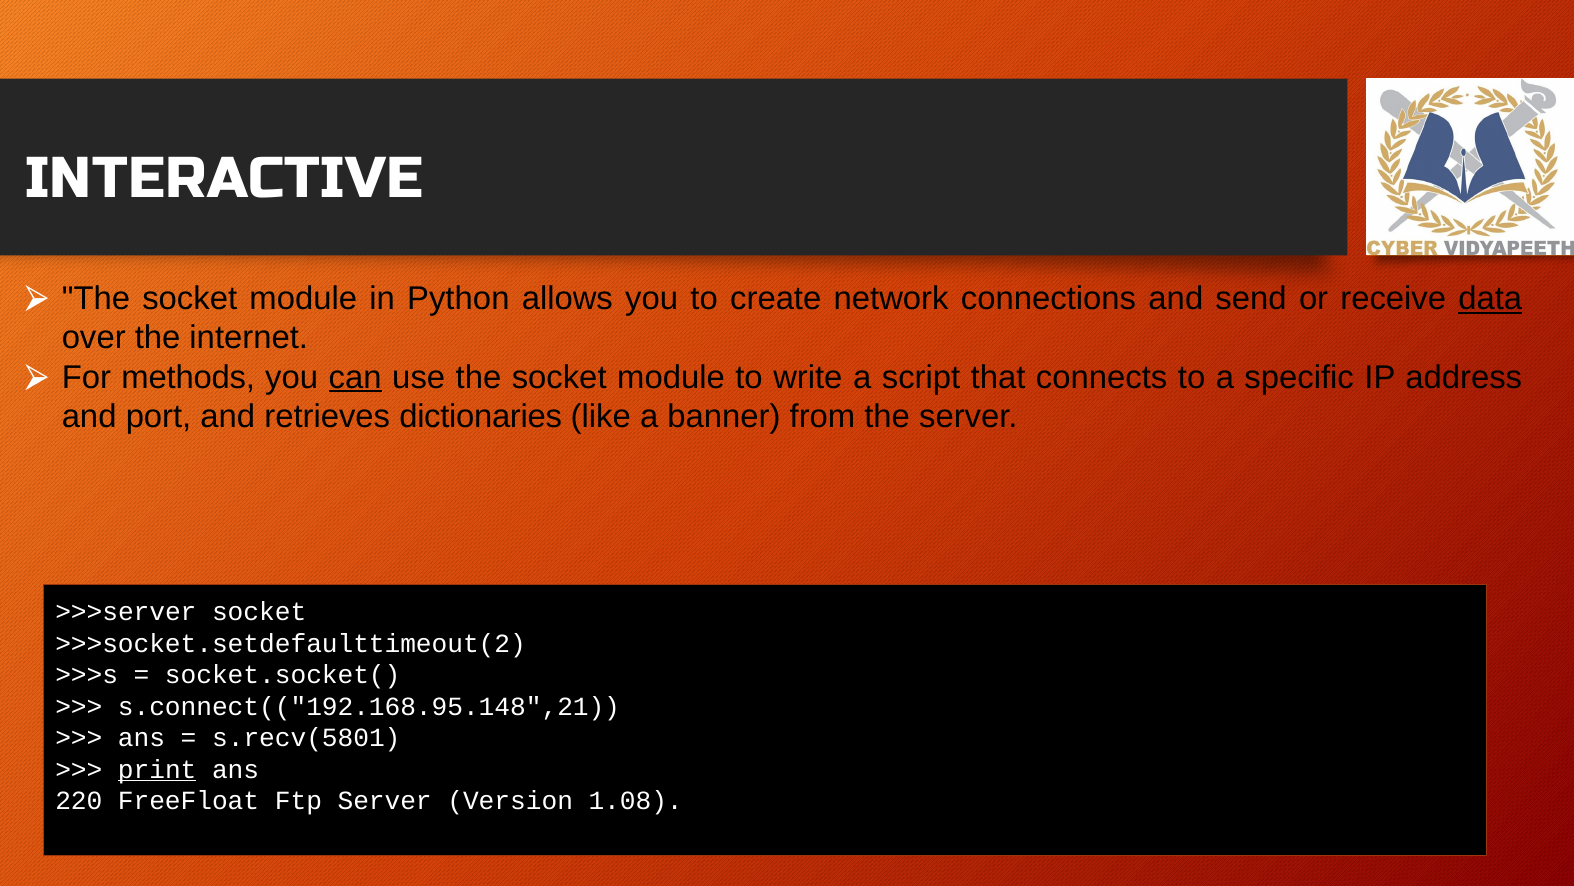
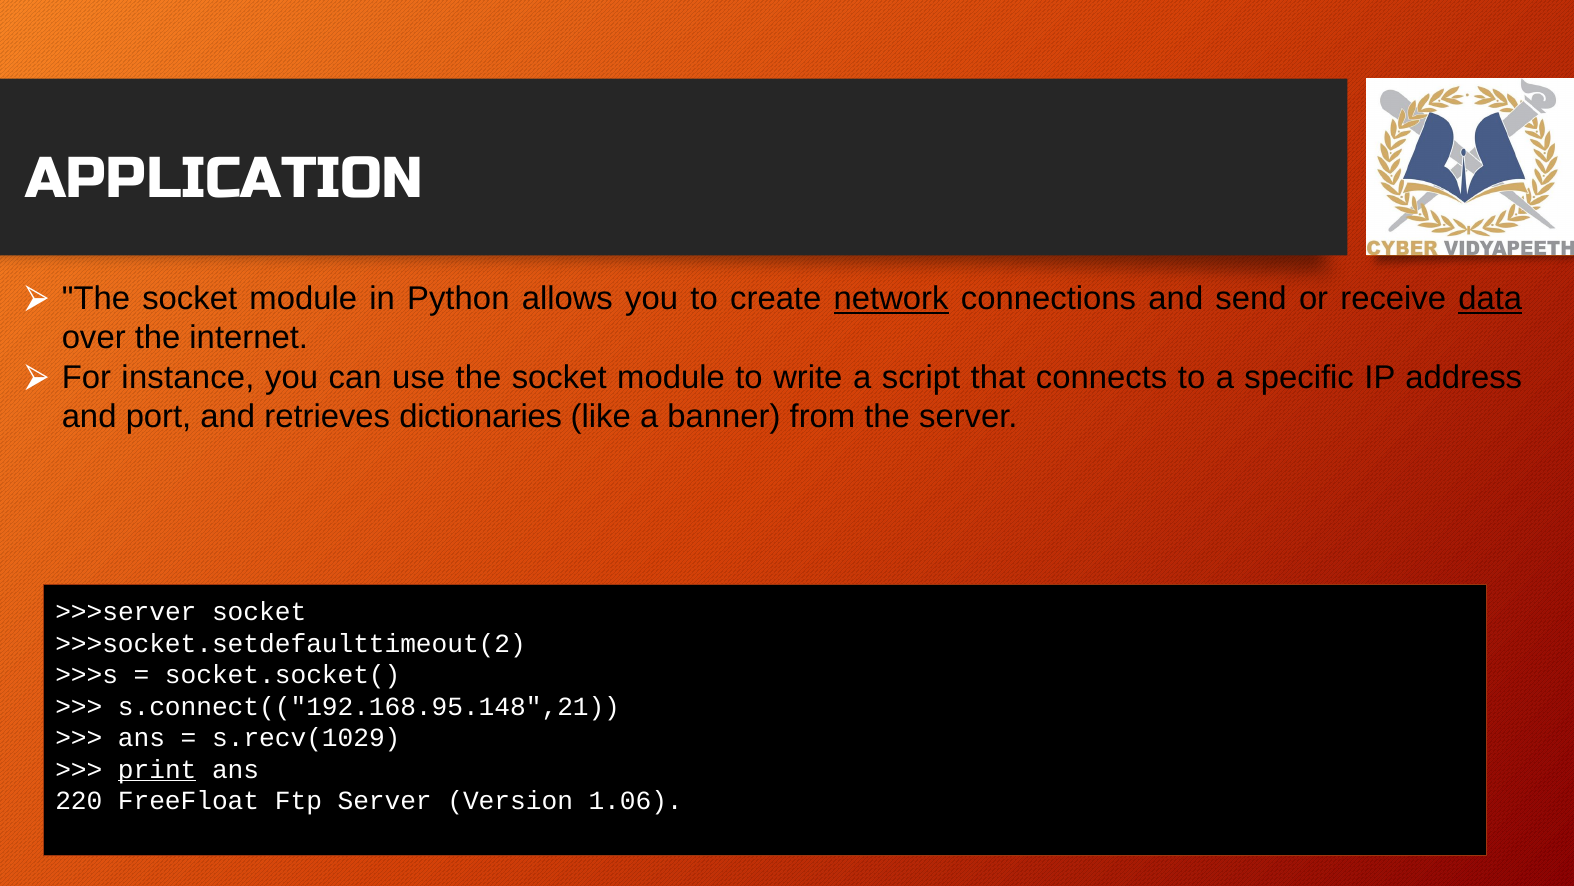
INTERACTIVE: INTERACTIVE -> APPLICATION
network underline: none -> present
methods: methods -> instance
can underline: present -> none
s.recv(5801: s.recv(5801 -> s.recv(1029
1.08: 1.08 -> 1.06
